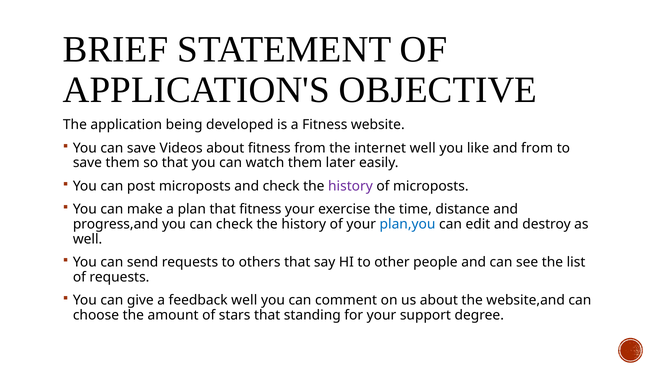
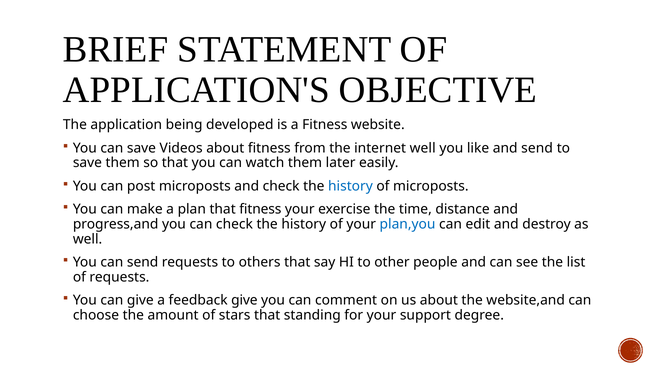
and from: from -> send
history at (350, 186) colour: purple -> blue
feedback well: well -> give
